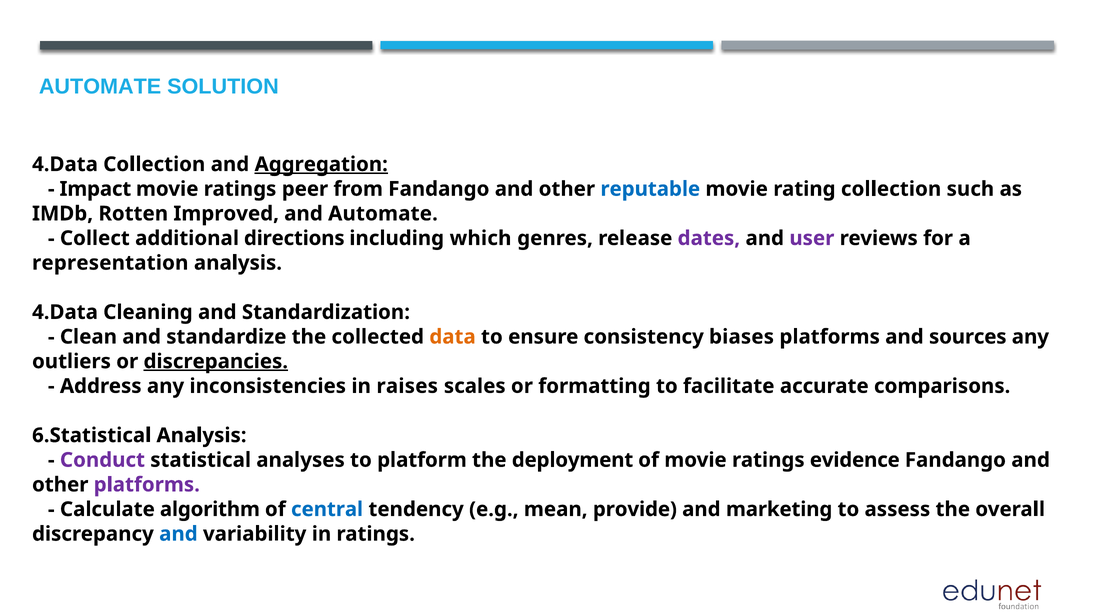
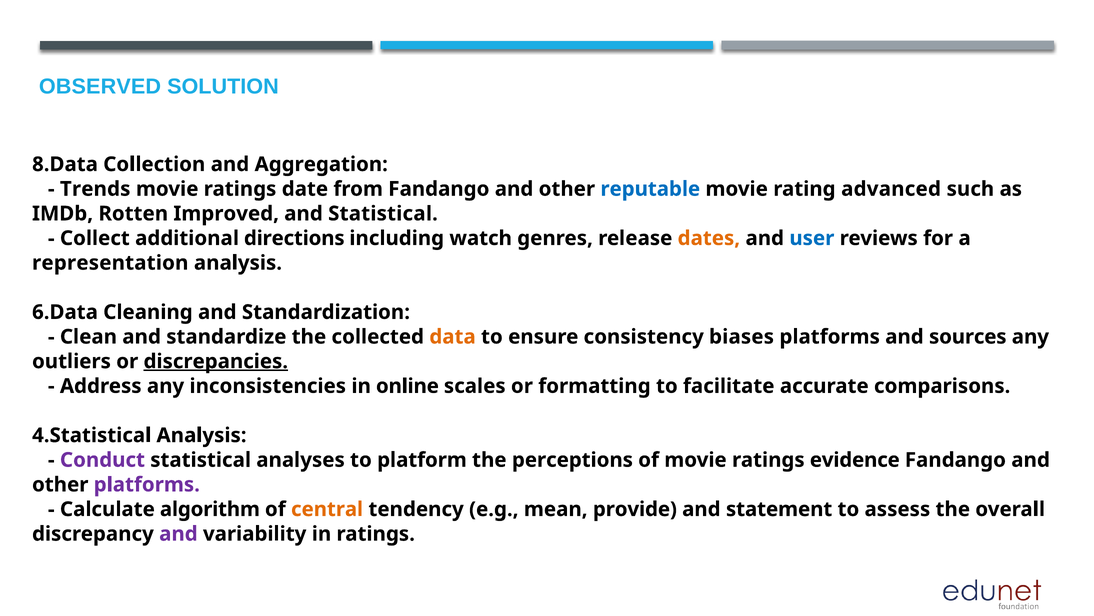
AUTOMATE at (100, 87): AUTOMATE -> OBSERVED
4.Data at (65, 164): 4.Data -> 8.Data
Aggregation underline: present -> none
Impact: Impact -> Trends
peer: peer -> date
rating collection: collection -> advanced
and Automate: Automate -> Statistical
which: which -> watch
dates colour: purple -> orange
user colour: purple -> blue
4.Data at (65, 312): 4.Data -> 6.Data
raises: raises -> online
6.Statistical: 6.Statistical -> 4.Statistical
deployment: deployment -> perceptions
central colour: blue -> orange
marketing: marketing -> statement
and at (178, 533) colour: blue -> purple
